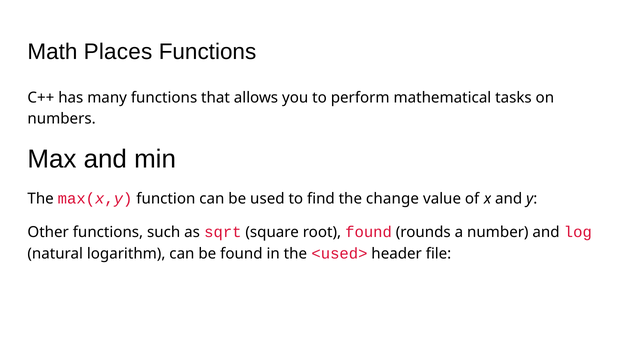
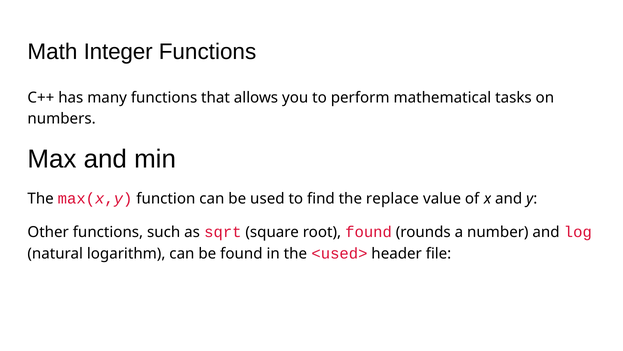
Places: Places -> Integer
change: change -> replace
